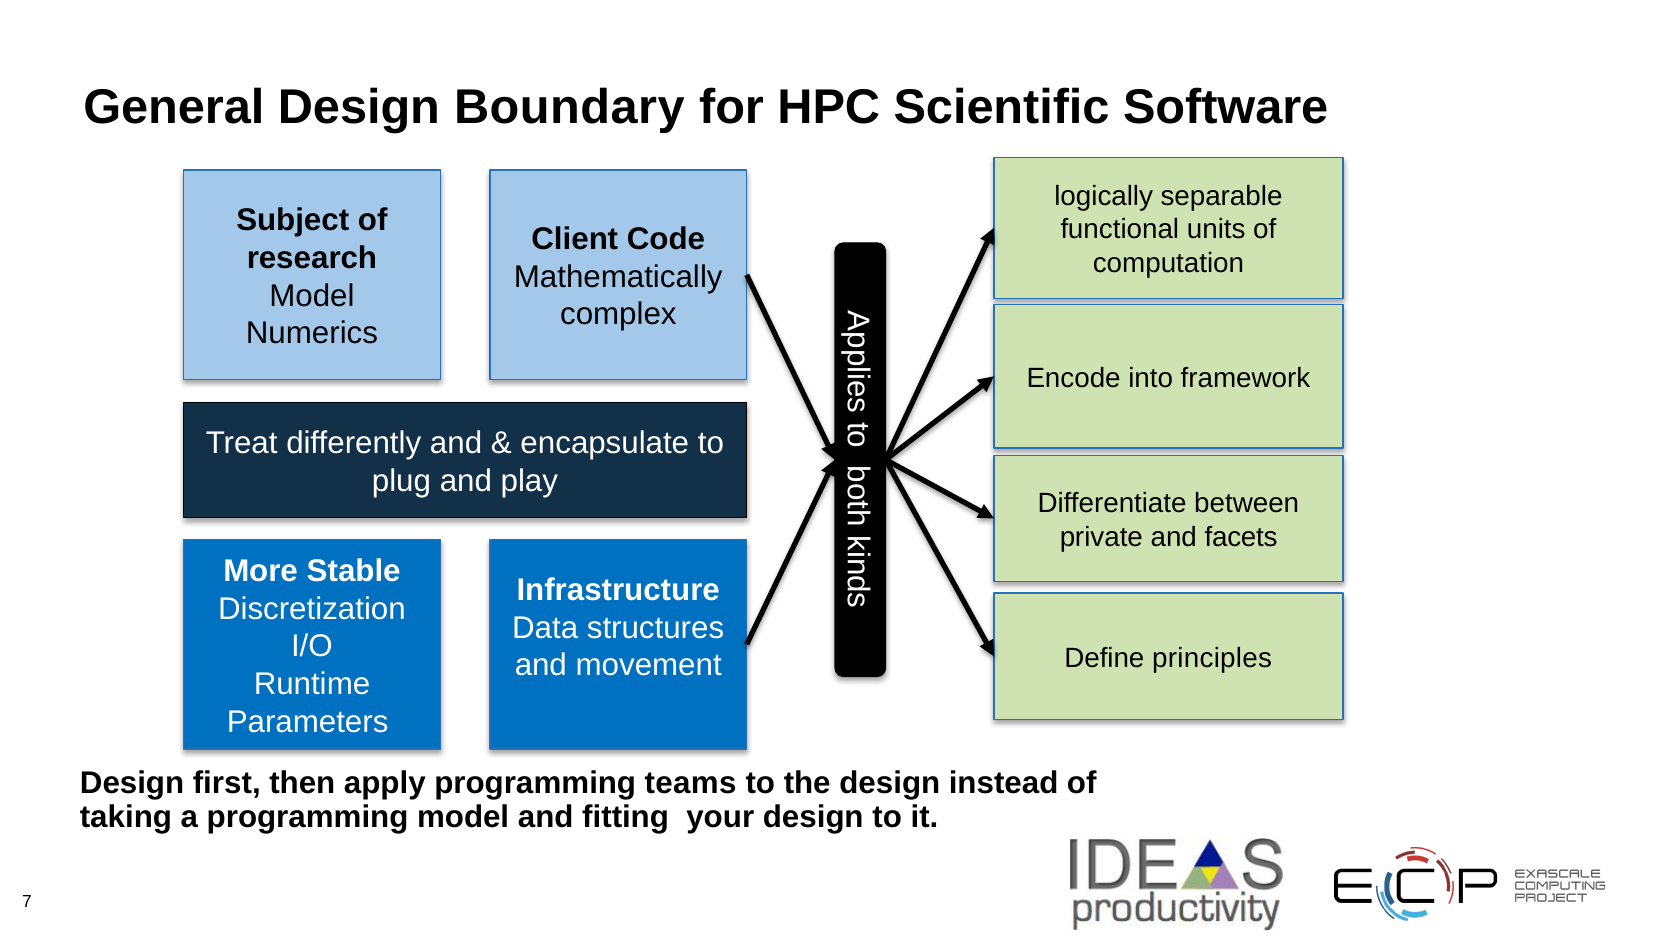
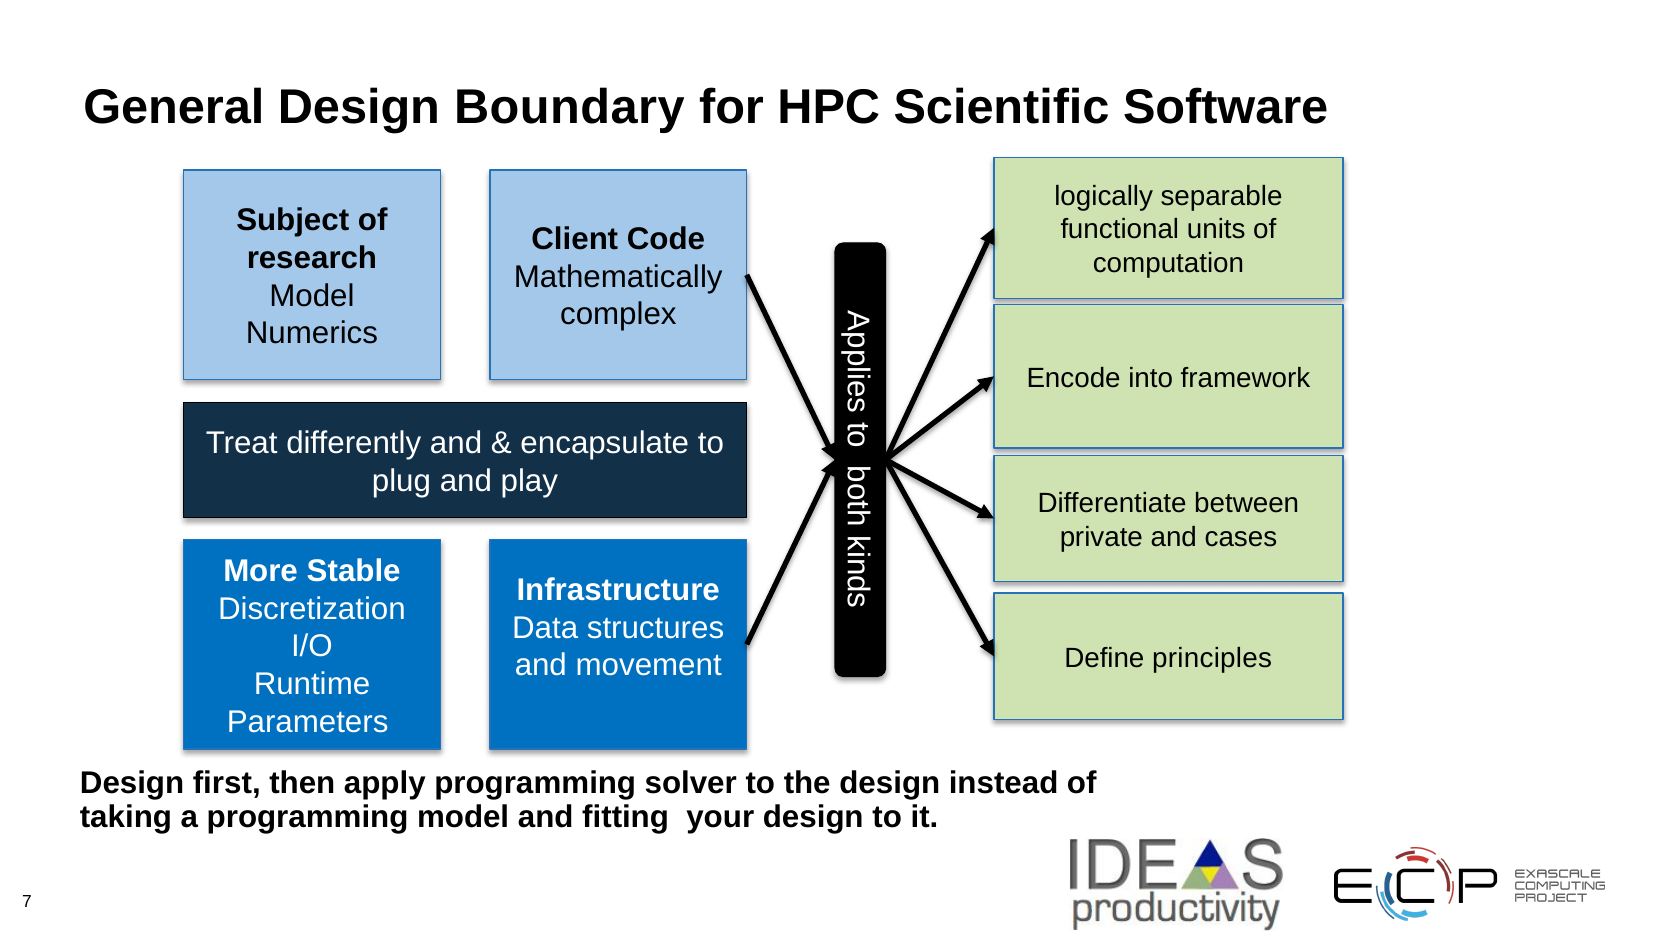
facets: facets -> cases
teams: teams -> solver
